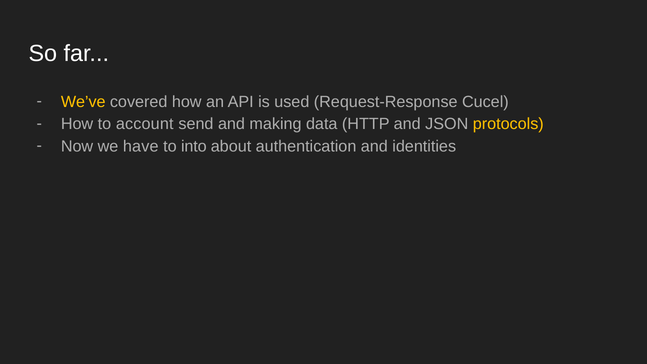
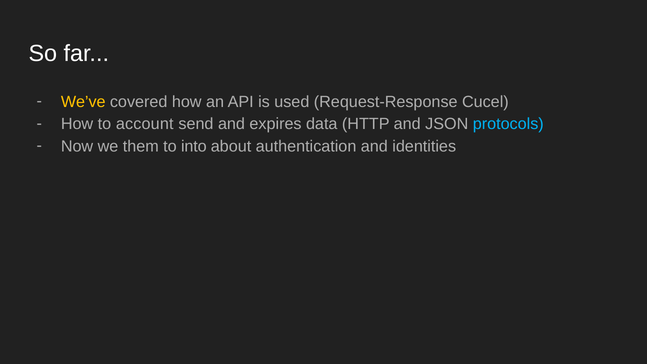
making: making -> expires
protocols colour: yellow -> light blue
have: have -> them
